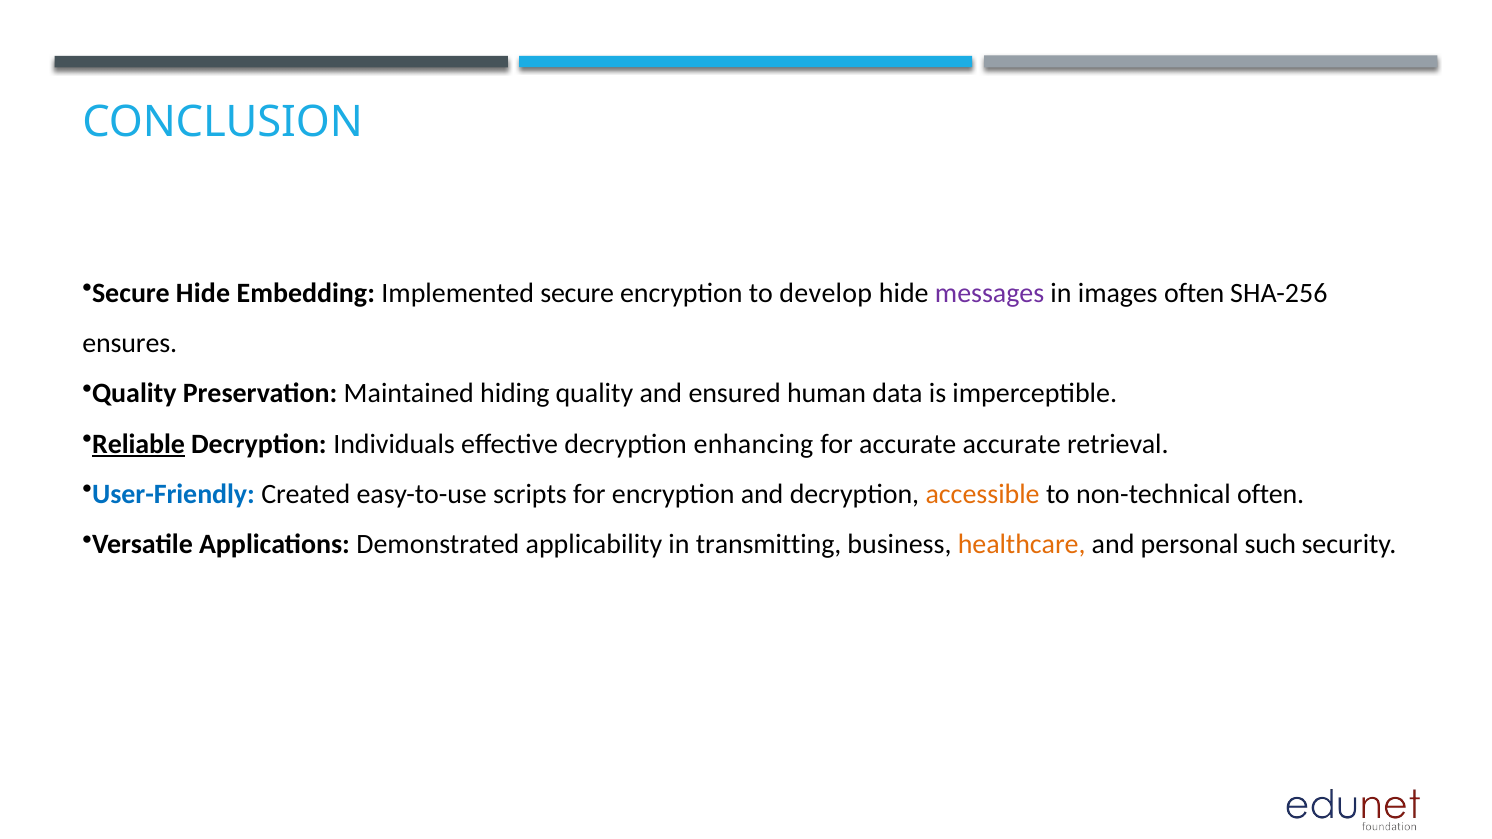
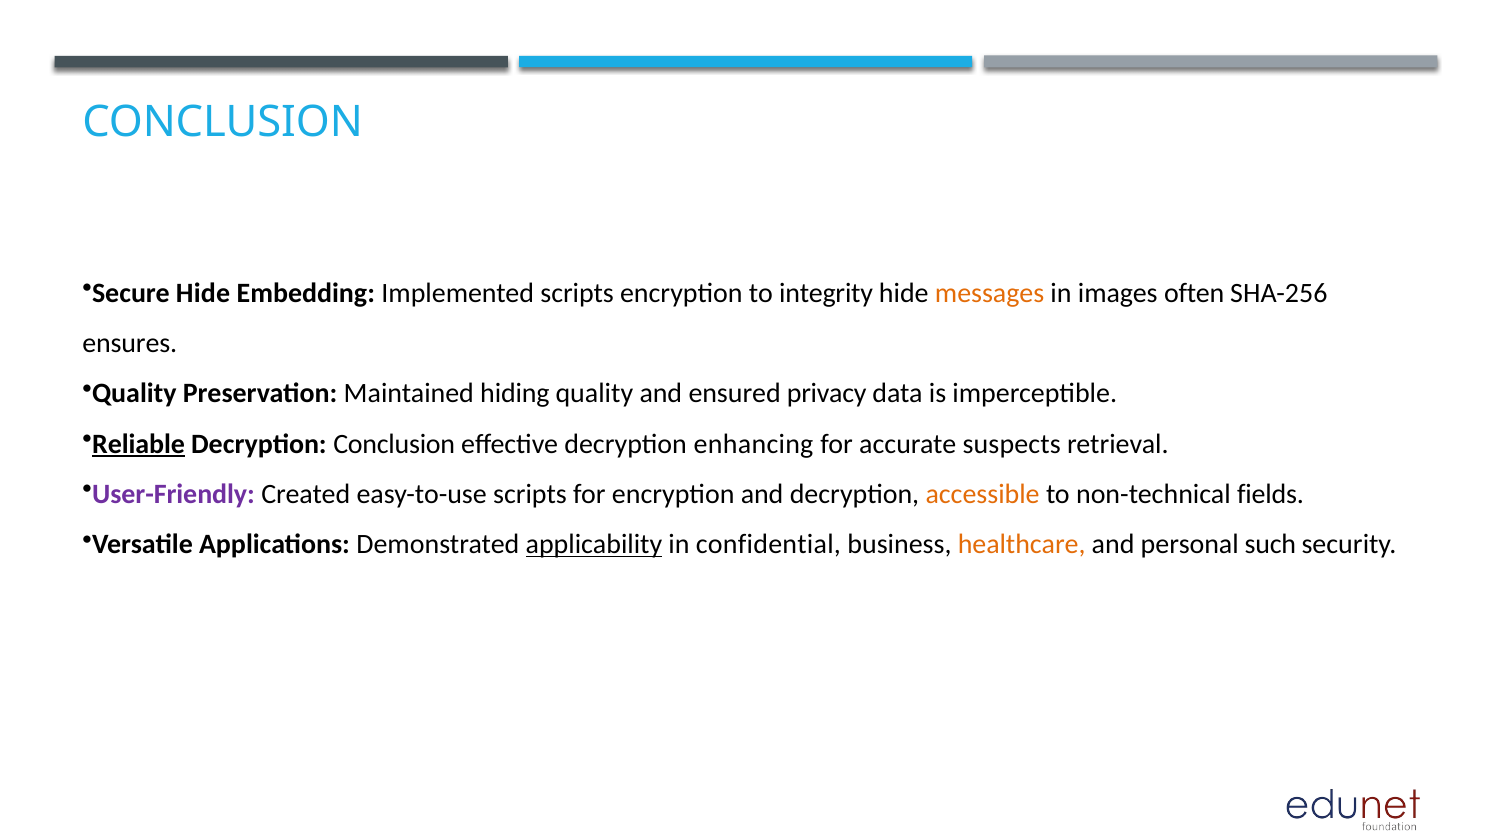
Implemented secure: secure -> scripts
develop: develop -> integrity
messages colour: purple -> orange
human: human -> privacy
Decryption Individuals: Individuals -> Conclusion
accurate accurate: accurate -> suspects
User-Friendly colour: blue -> purple
non-technical often: often -> fields
applicability underline: none -> present
transmitting: transmitting -> confidential
